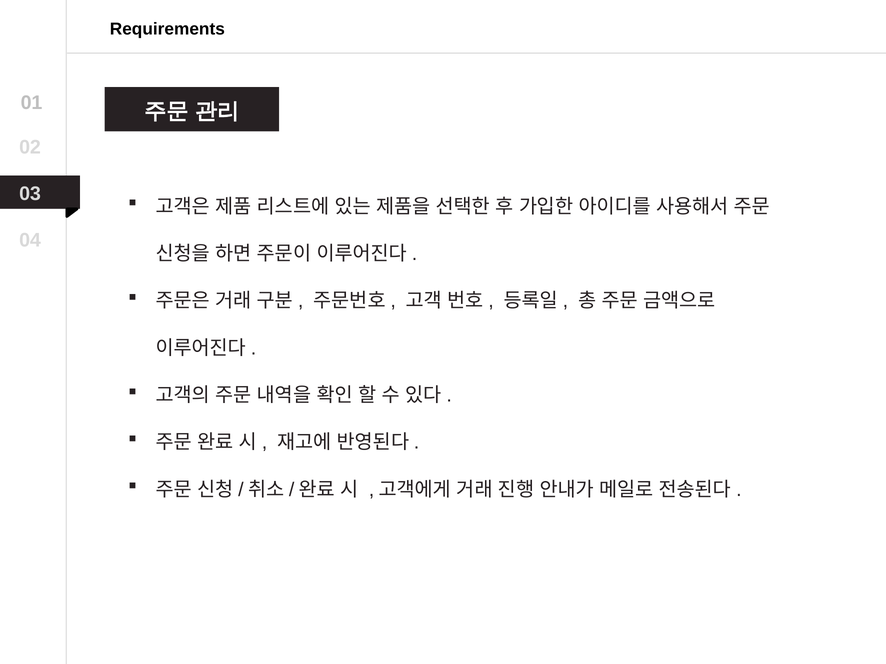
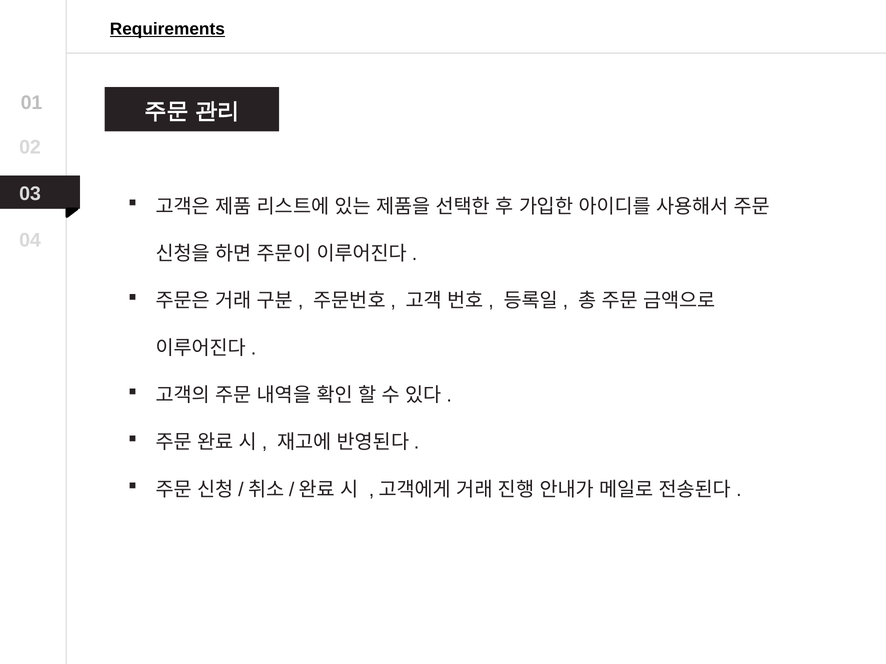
Requirements underline: none -> present
